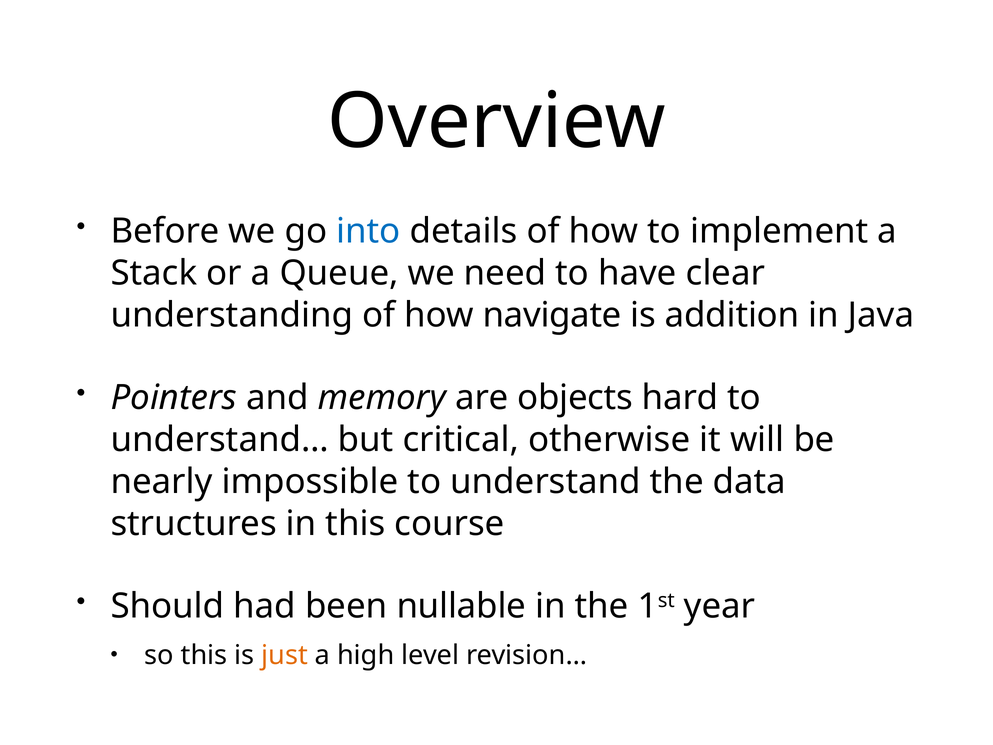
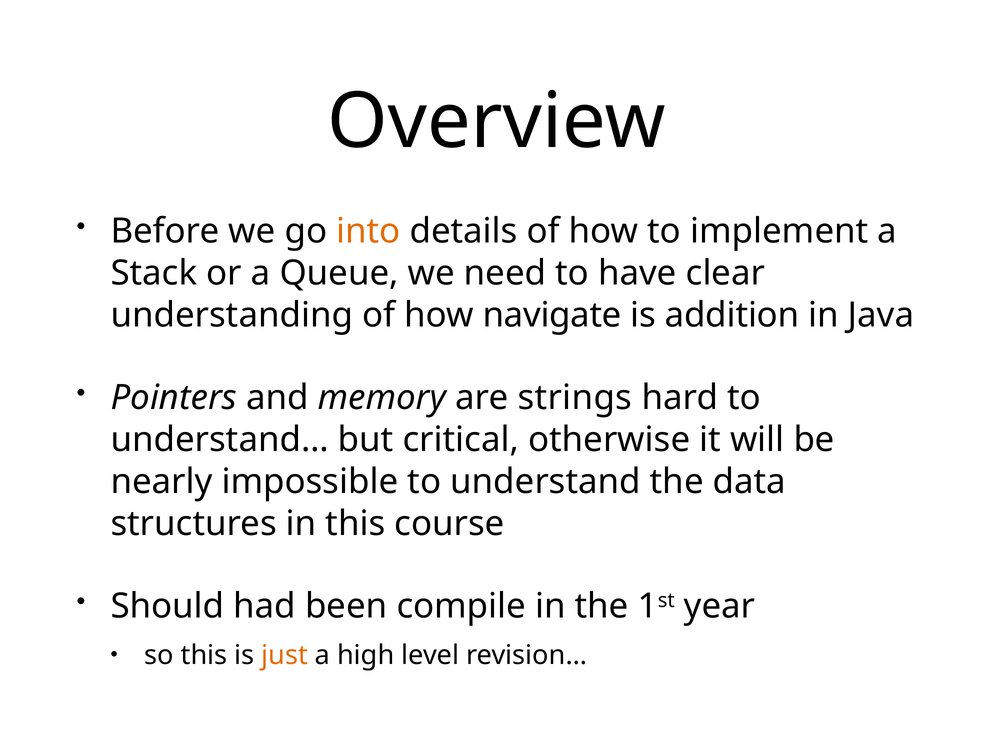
into colour: blue -> orange
objects: objects -> strings
nullable: nullable -> compile
